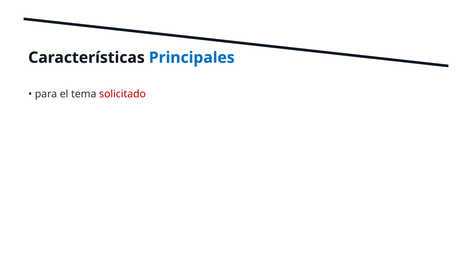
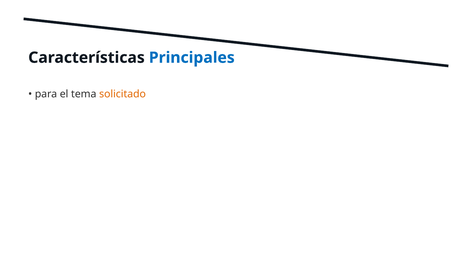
solicitado colour: red -> orange
